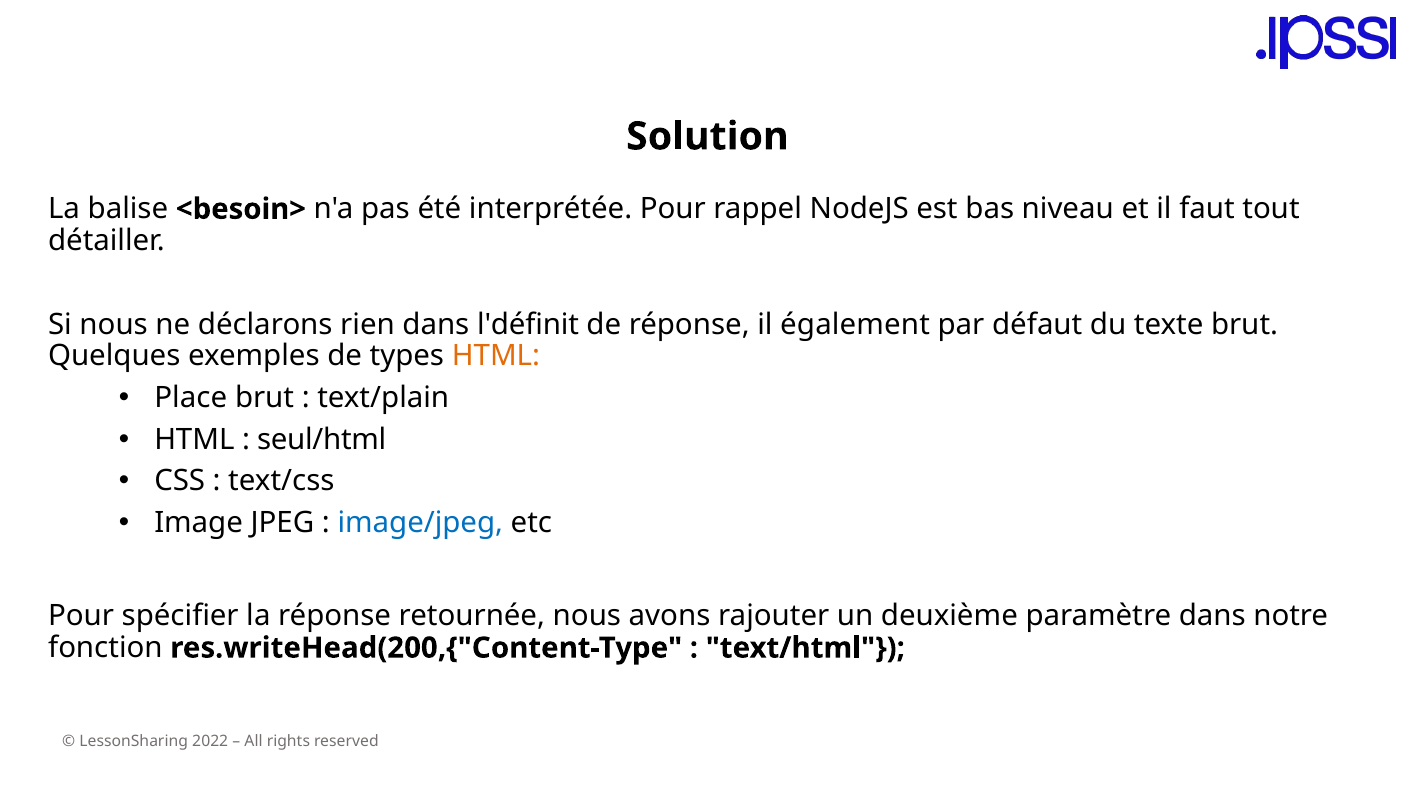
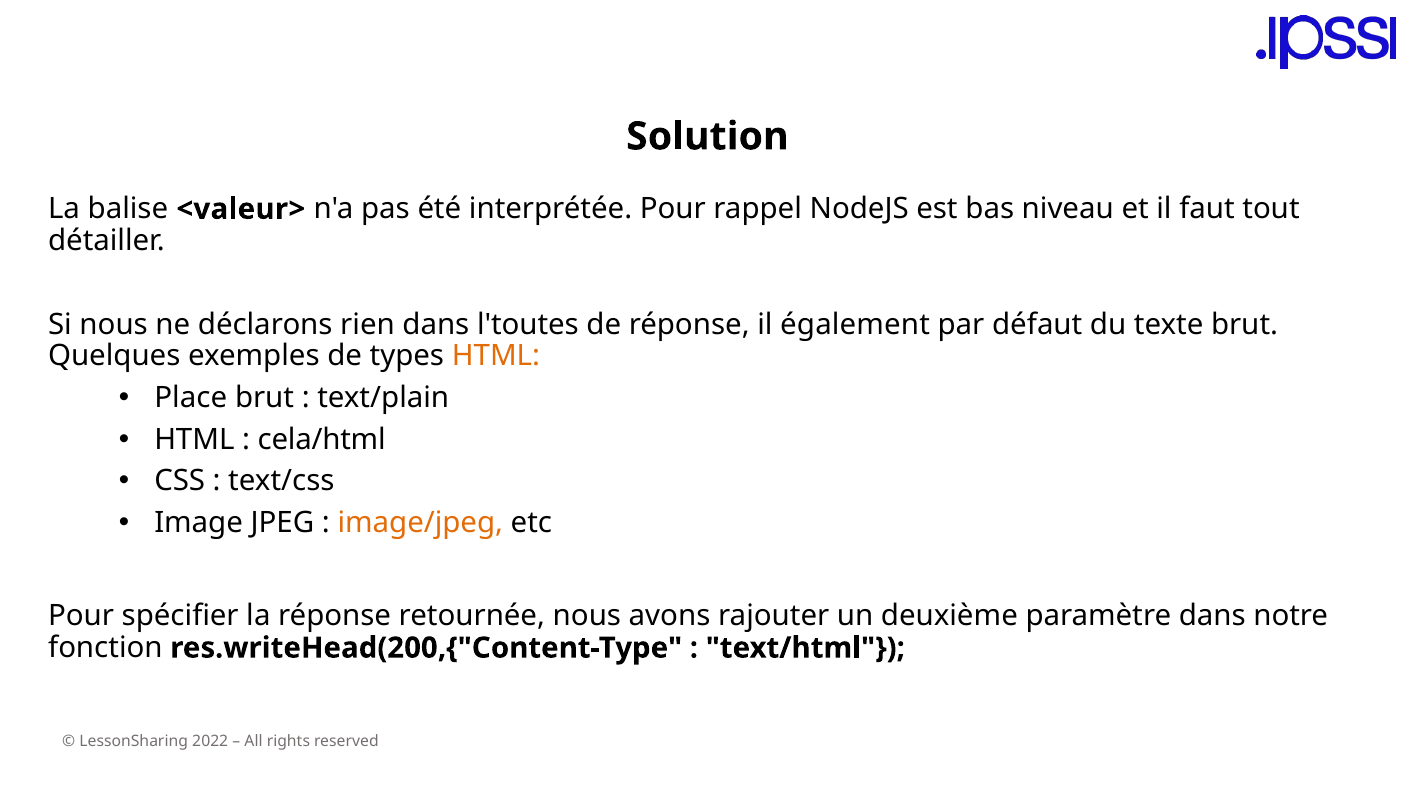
<besoin>: <besoin> -> <valeur>
l'définit: l'définit -> l'toutes
seul/html: seul/html -> cela/html
image/jpeg colour: blue -> orange
